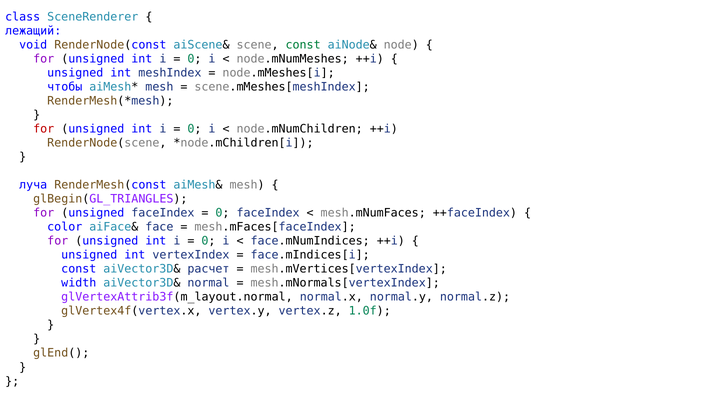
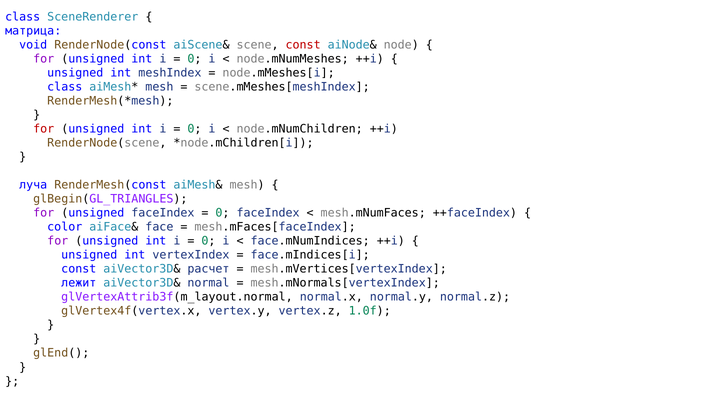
лежащий: лежащий -> матрица
const at (303, 45) colour: green -> red
чтобы at (65, 87): чтобы -> class
width: width -> лежит
